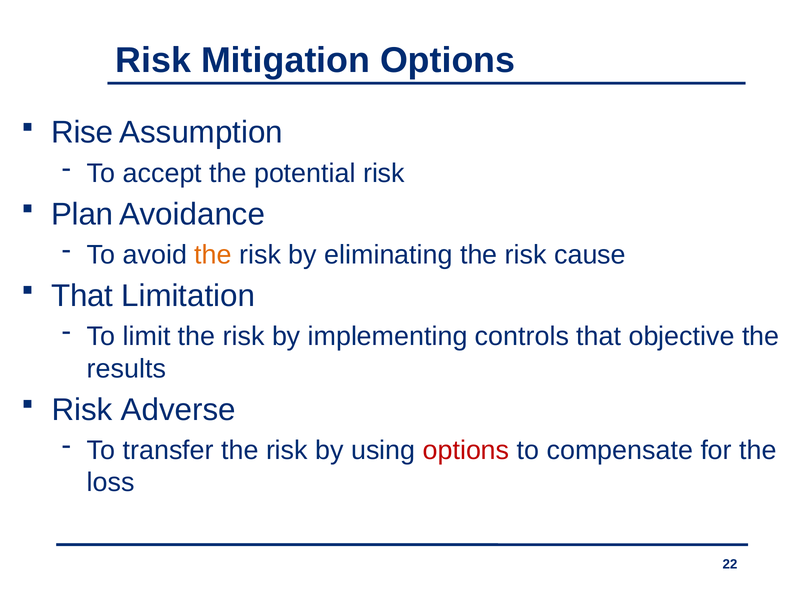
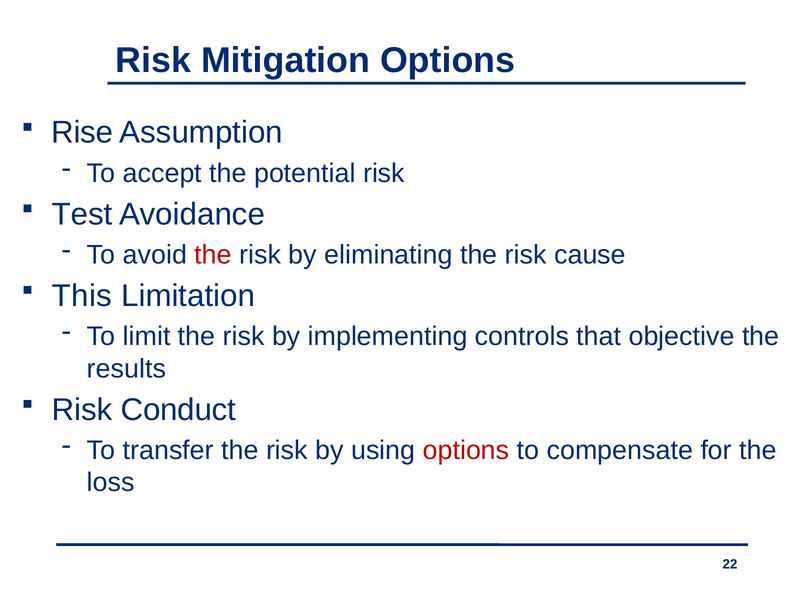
Plan: Plan -> Test
the at (213, 255) colour: orange -> red
That at (82, 296): That -> This
Adverse: Adverse -> Conduct
